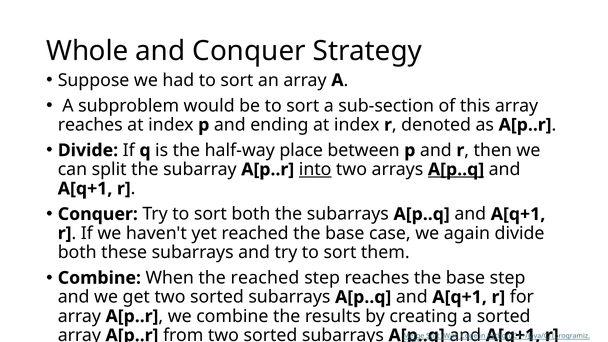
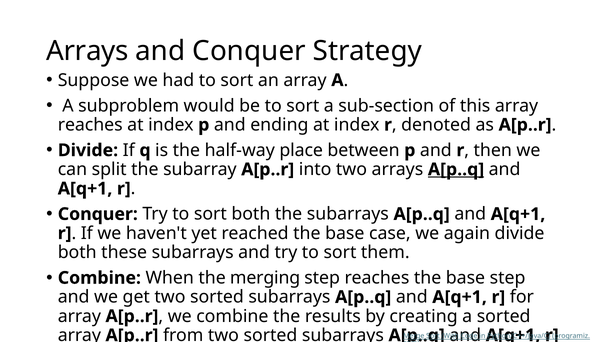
Whole at (87, 51): Whole -> Arrays
into underline: present -> none
the reached: reached -> merging
